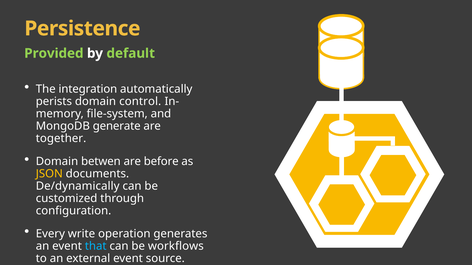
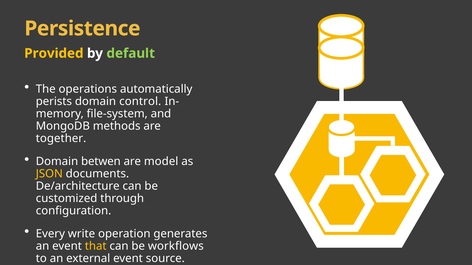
Provided colour: light green -> yellow
integration: integration -> operations
generate: generate -> methods
before: before -> model
De/dynamically: De/dynamically -> De/architecture
that colour: light blue -> yellow
